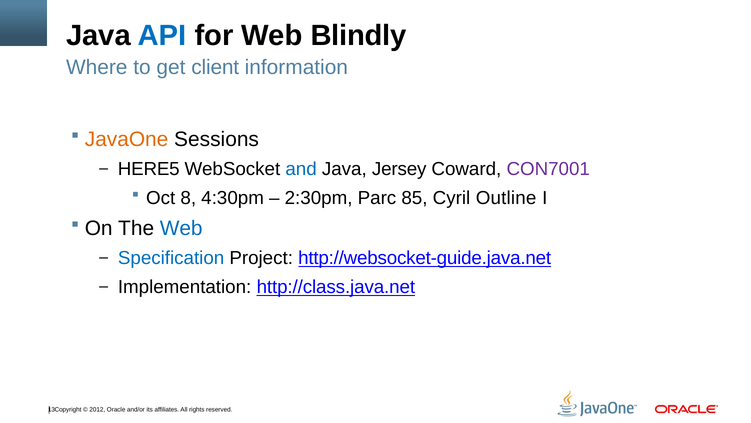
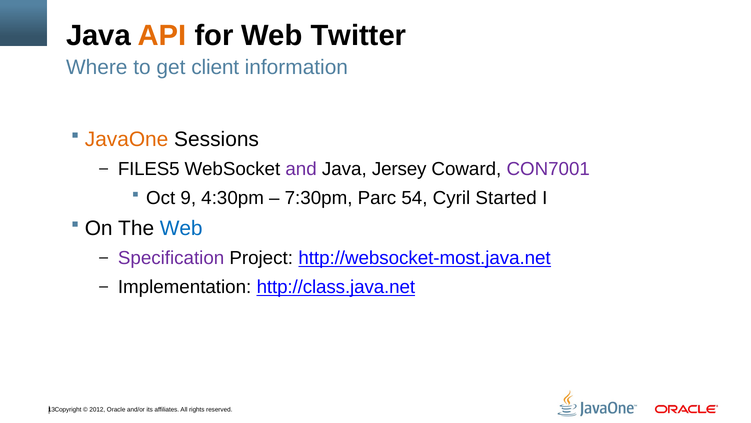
API colour: blue -> orange
Blindly: Blindly -> Twitter
HERE5: HERE5 -> FILES5
and colour: blue -> purple
8: 8 -> 9
2:30pm: 2:30pm -> 7:30pm
85: 85 -> 54
Outline: Outline -> Started
Specification colour: blue -> purple
http://websocket-guide.java.net: http://websocket-guide.java.net -> http://websocket-most.java.net
